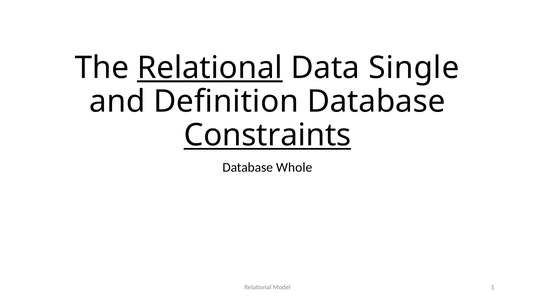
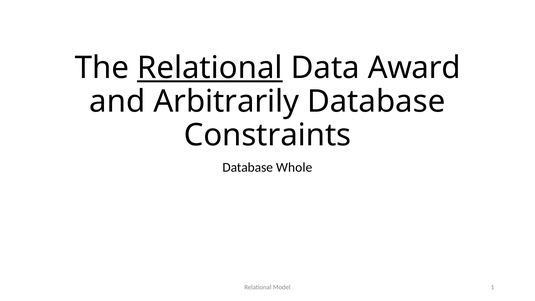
Single: Single -> Award
Definition: Definition -> Arbitrarily
Constraints underline: present -> none
